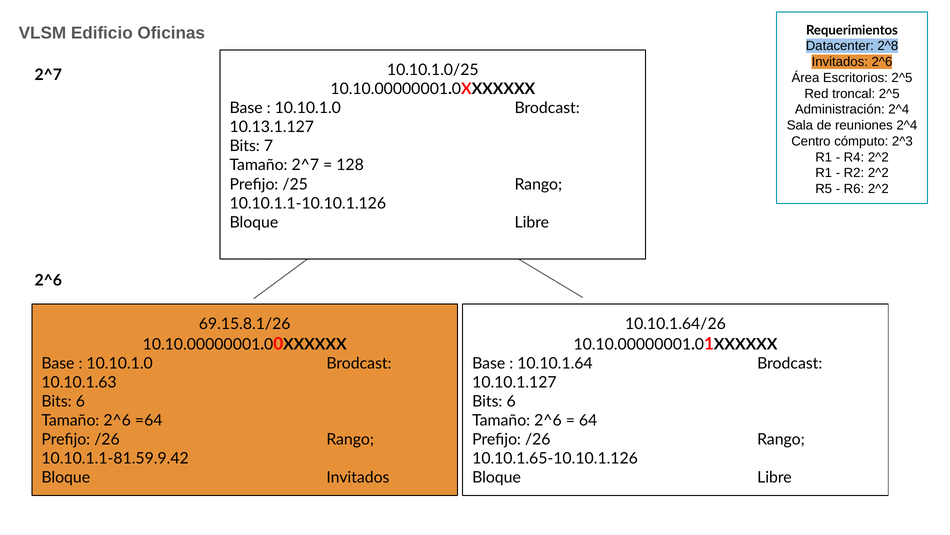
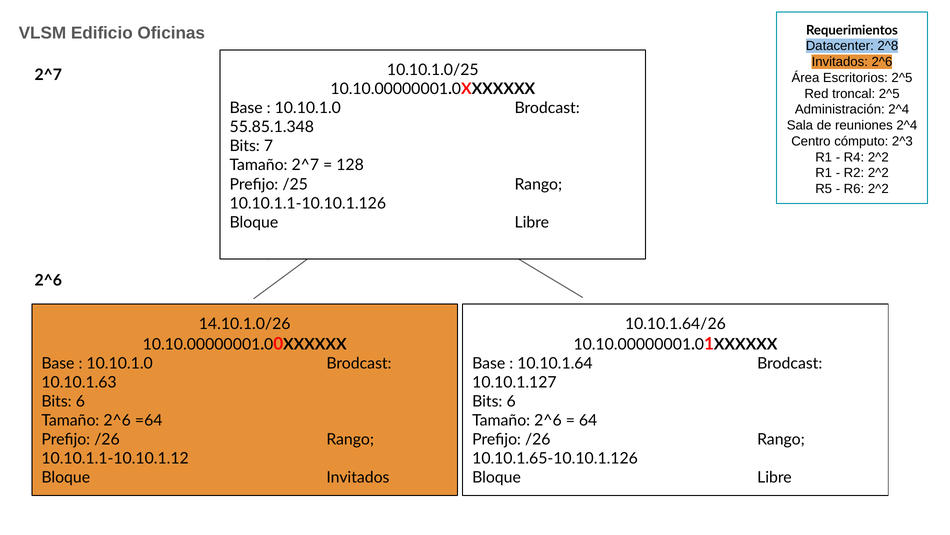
10.13.1.127: 10.13.1.127 -> 55.85.1.348
69.15.8.1/26: 69.15.8.1/26 -> 14.10.1.0/26
10.10.1.1-81.59.9.42: 10.10.1.1-81.59.9.42 -> 10.10.1.1-10.10.1.12
